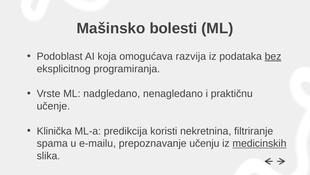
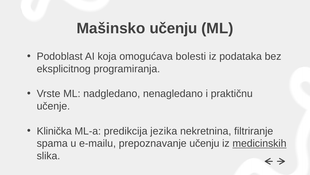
Mašinsko bolesti: bolesti -> učenju
razvija: razvija -> bolesti
bez underline: present -> none
koristi: koristi -> jezika
